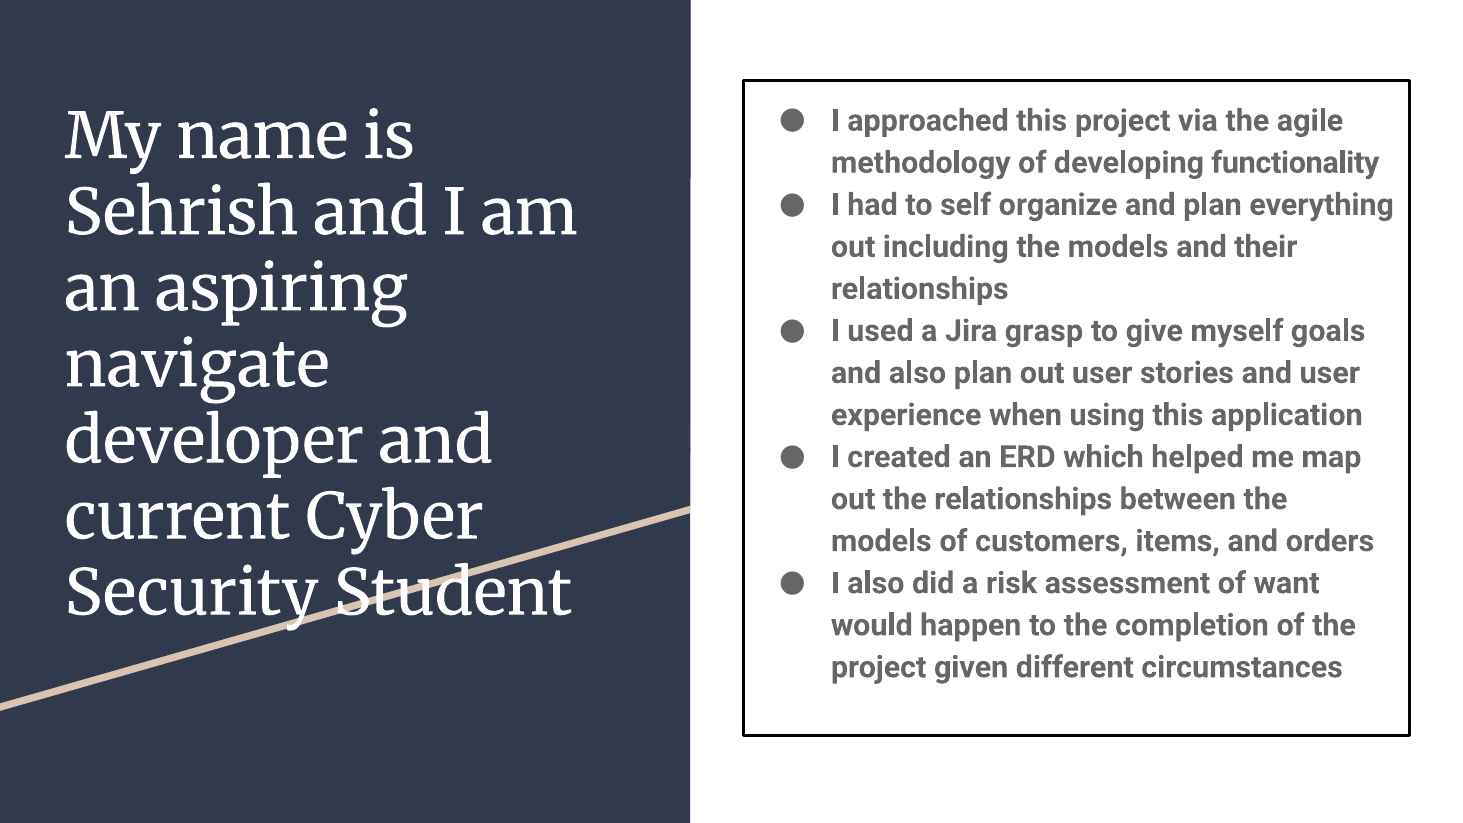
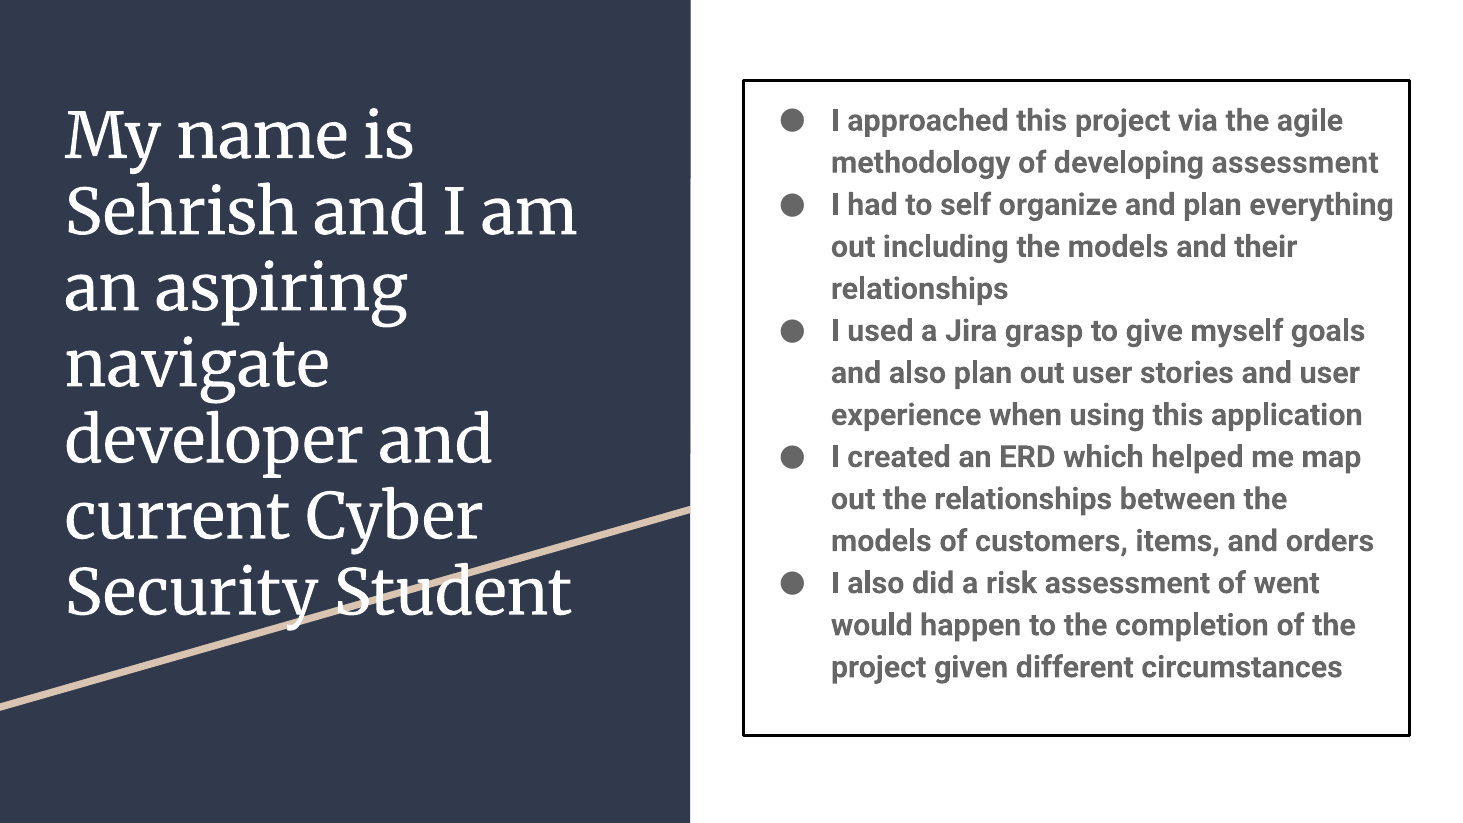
developing functionality: functionality -> assessment
want: want -> went
